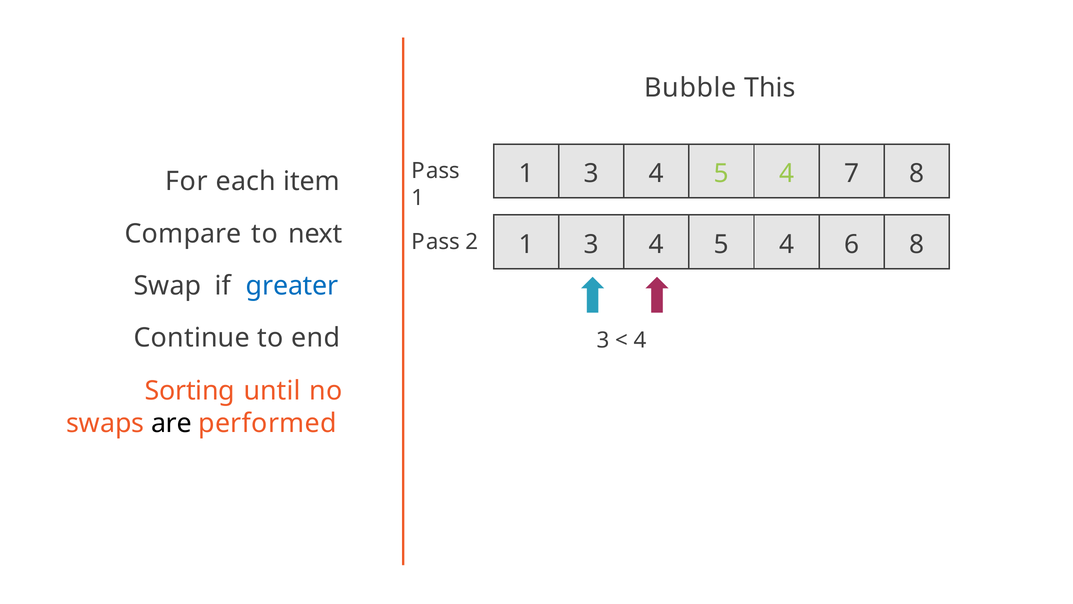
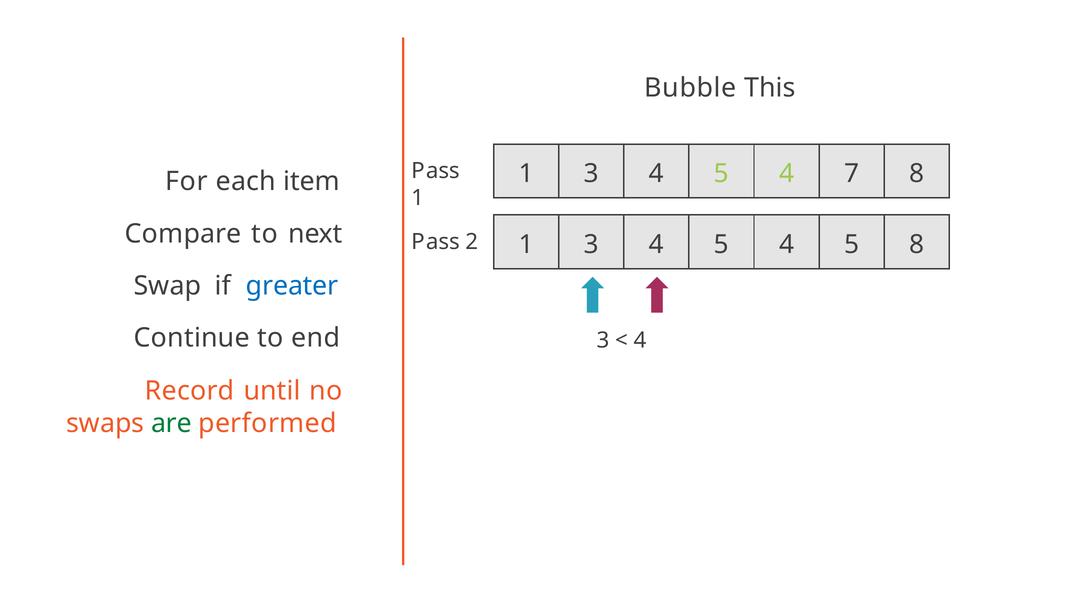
5 4 6: 6 -> 5
Sorting: Sorting -> Record
are colour: black -> green
